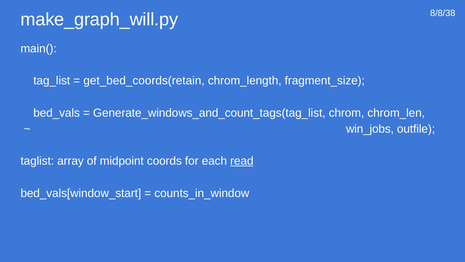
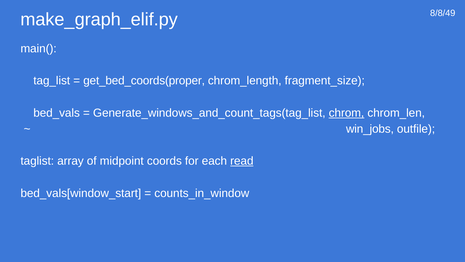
8/8/38: 8/8/38 -> 8/8/49
make_graph_will.py: make_graph_will.py -> make_graph_elif.py
get_bed_coords(retain: get_bed_coords(retain -> get_bed_coords(proper
chrom underline: none -> present
